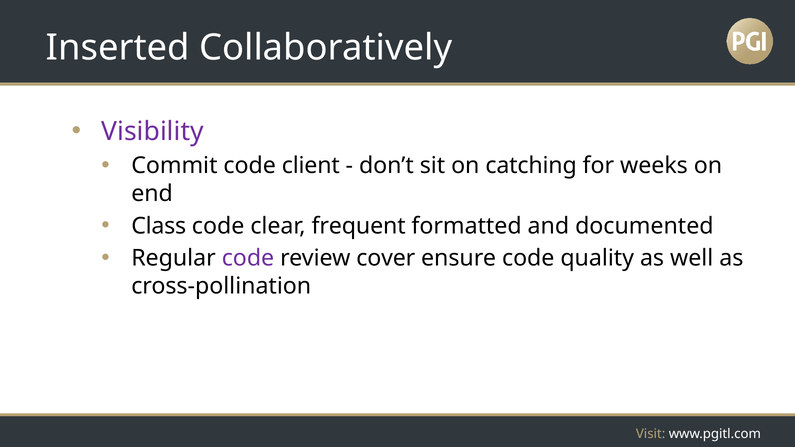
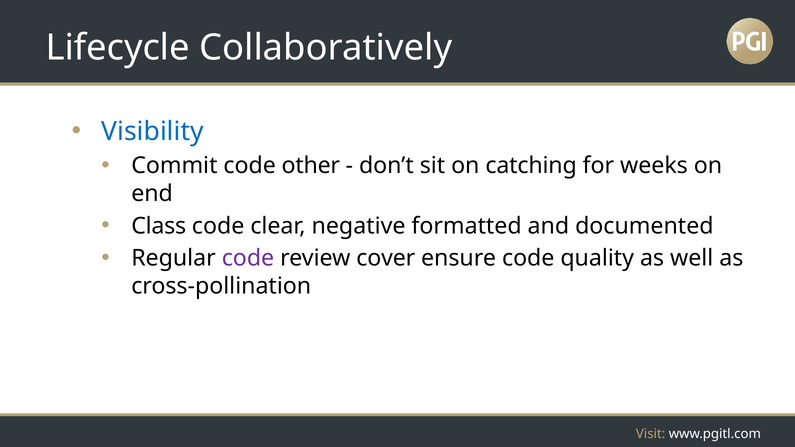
Inserted: Inserted -> Lifecycle
Visibility colour: purple -> blue
client: client -> other
frequent: frequent -> negative
